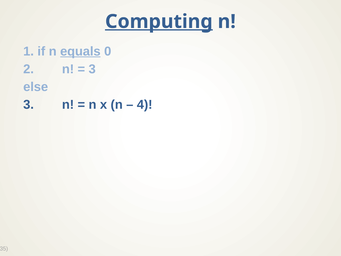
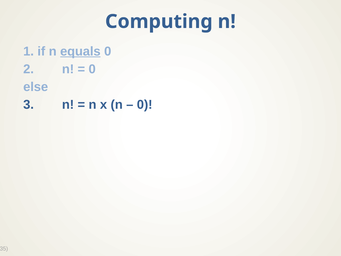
Computing underline: present -> none
3 at (92, 69): 3 -> 0
4 at (145, 104): 4 -> 0
